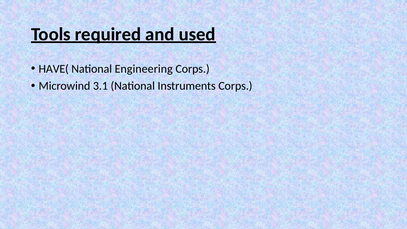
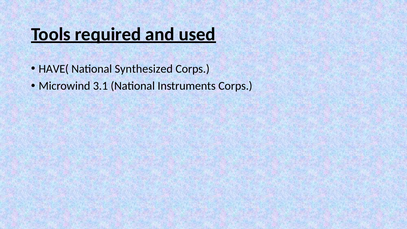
Engineering: Engineering -> Synthesized
